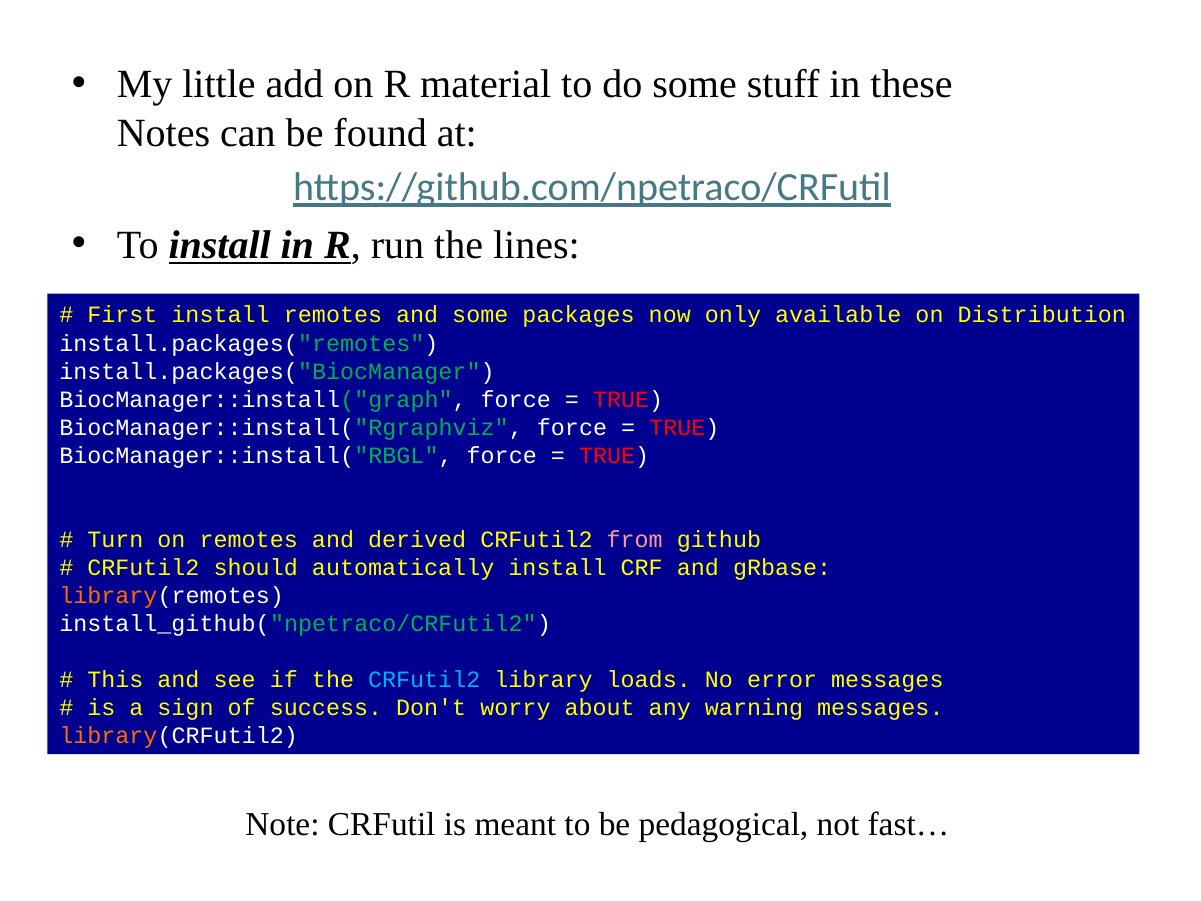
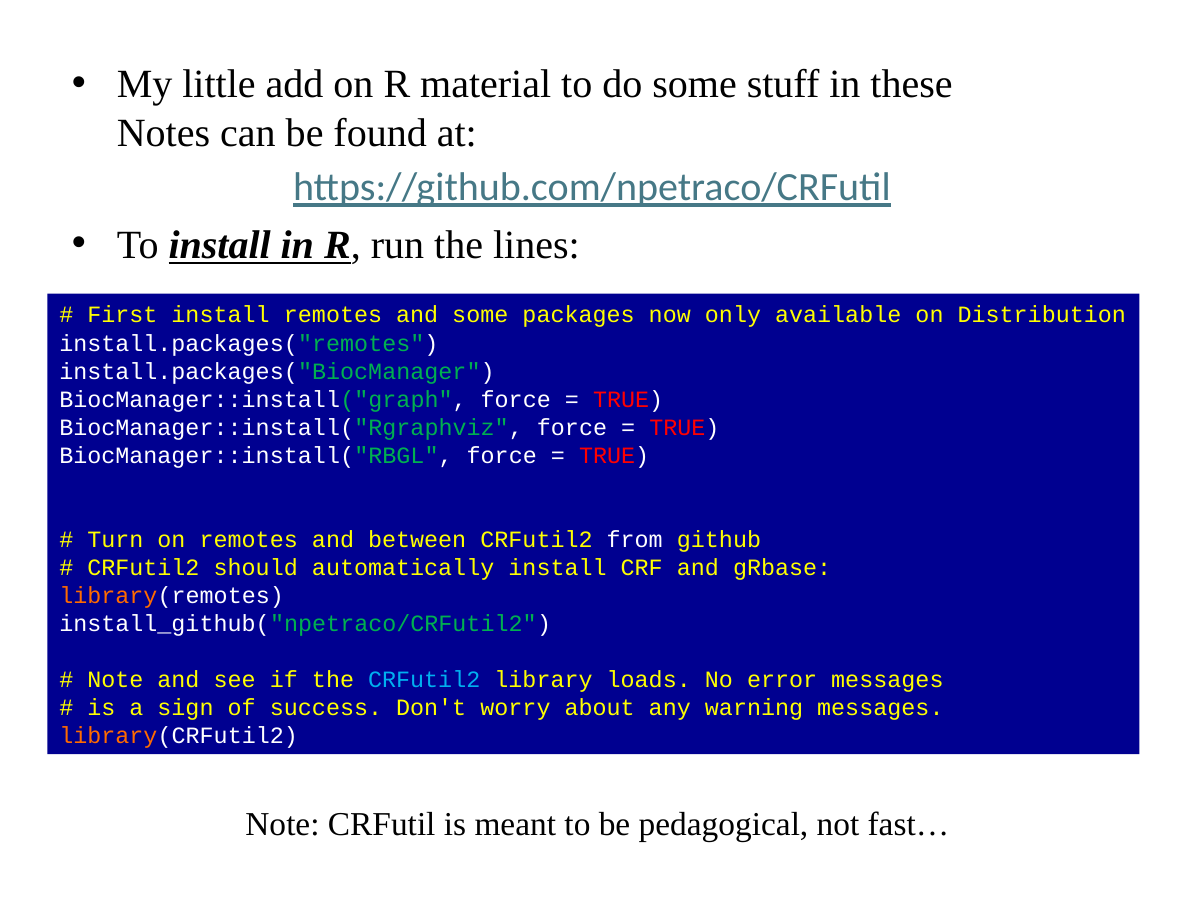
derived: derived -> between
from colour: pink -> white
This at (115, 680): This -> Note
